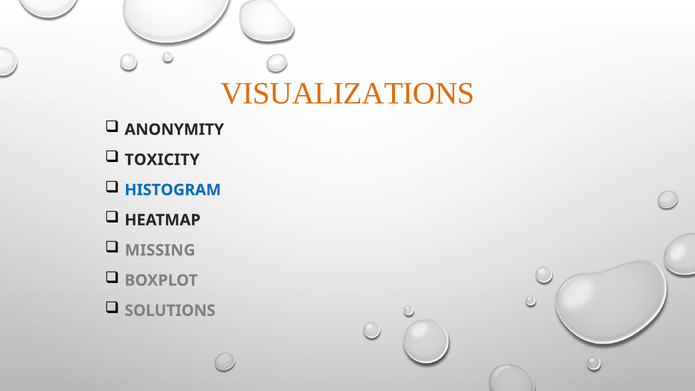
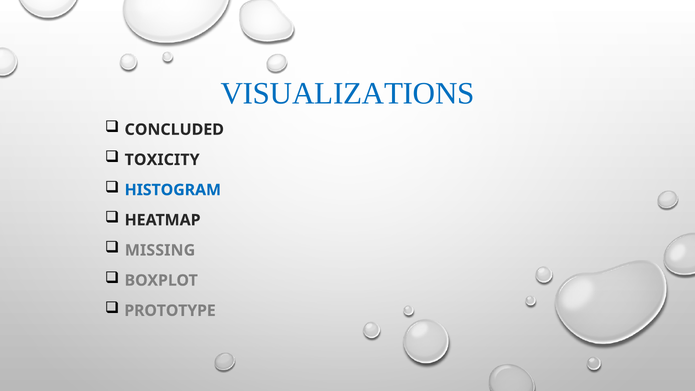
VISUALIZATIONS colour: orange -> blue
ANONYMITY: ANONYMITY -> CONCLUDED
SOLUTIONS: SOLUTIONS -> PROTOTYPE
